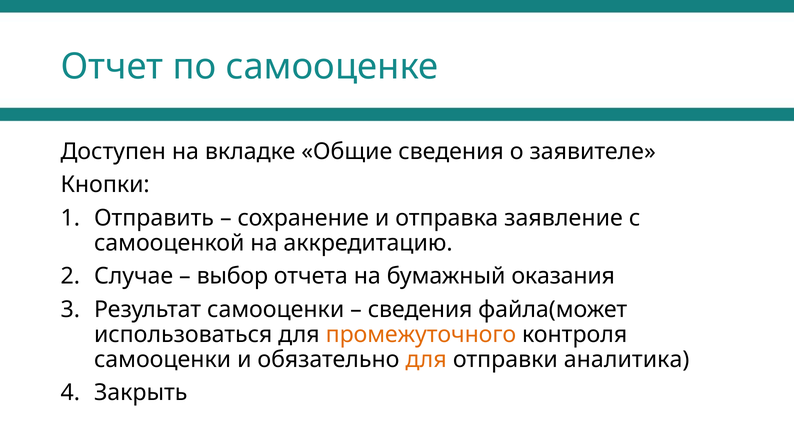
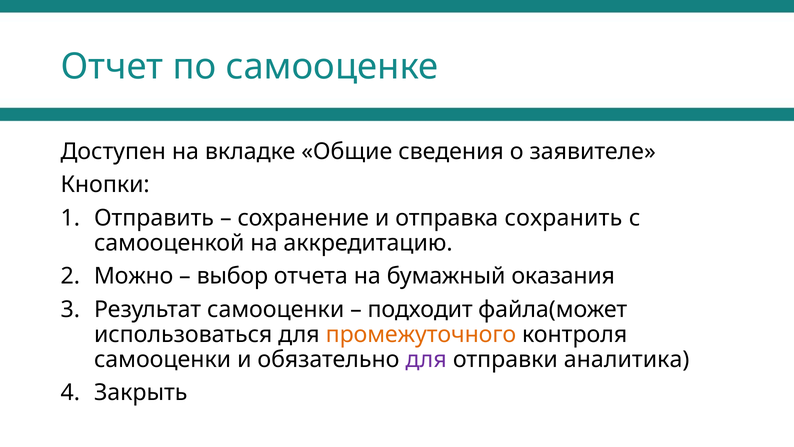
заявление: заявление -> сохранить
Случае: Случае -> Можно
сведения at (420, 309): сведения -> подходит
для at (426, 359) colour: orange -> purple
